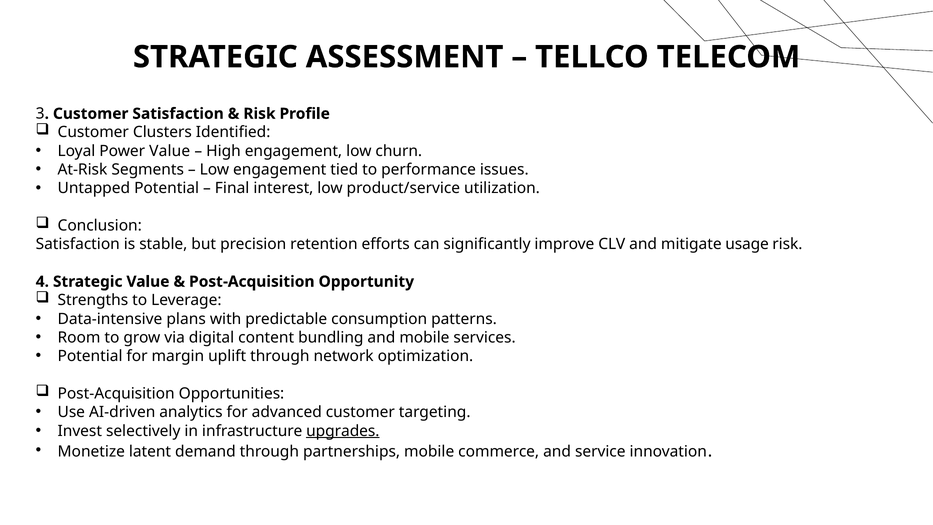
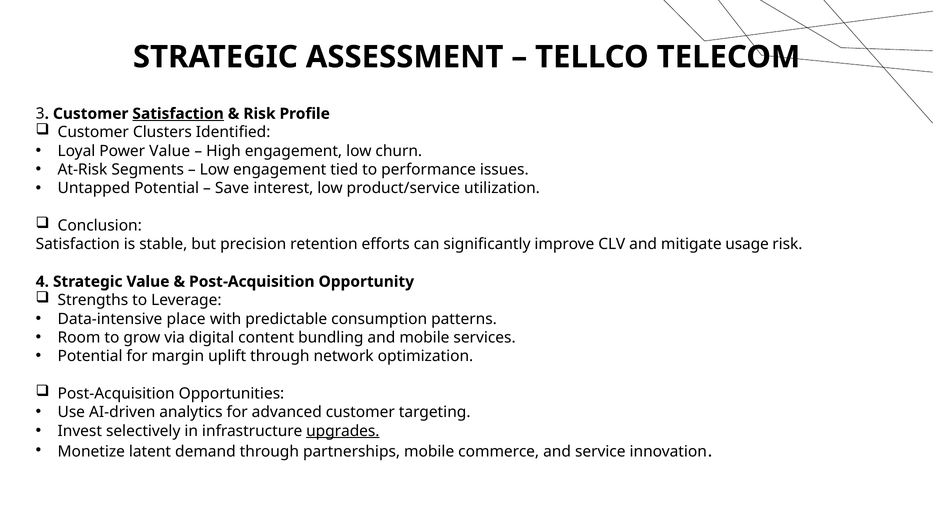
Satisfaction at (178, 114) underline: none -> present
Final: Final -> Save
plans: plans -> place
